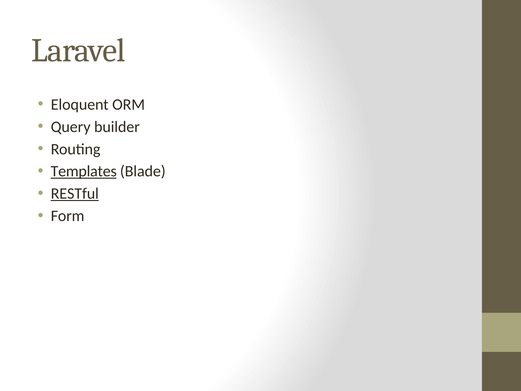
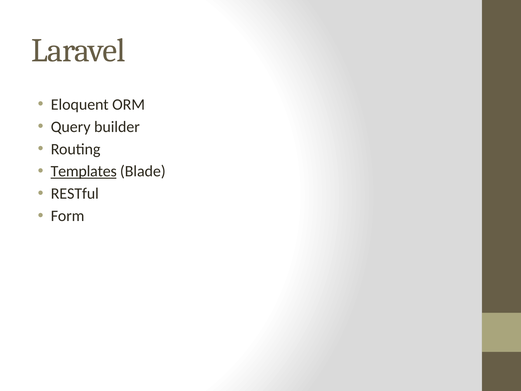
RESTful underline: present -> none
